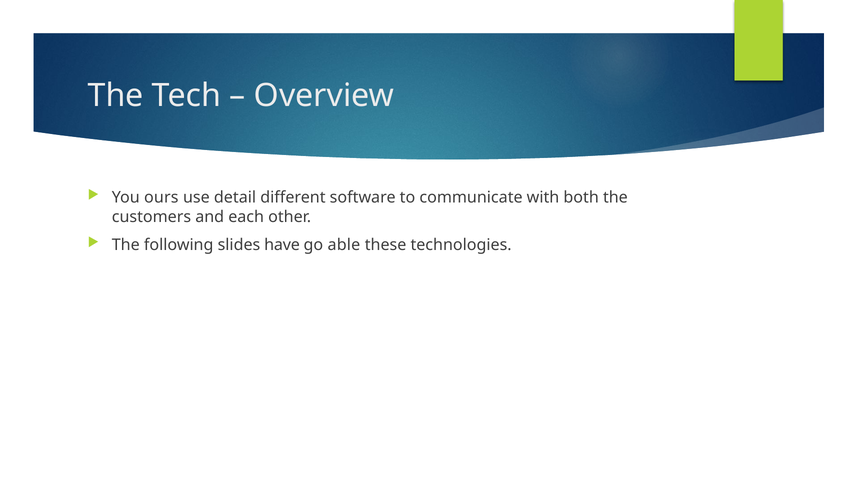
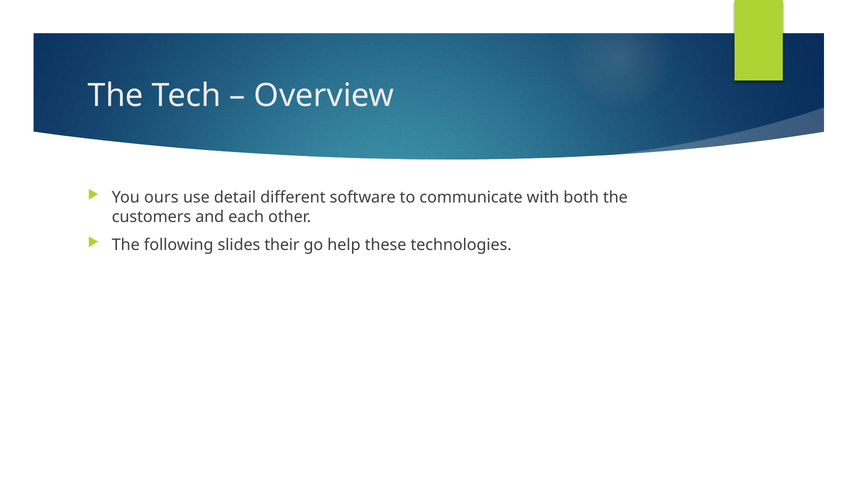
have: have -> their
able: able -> help
